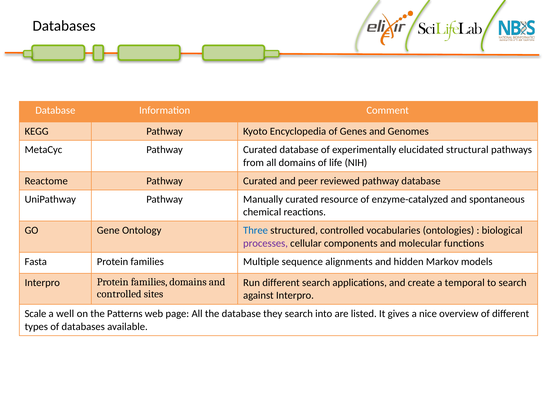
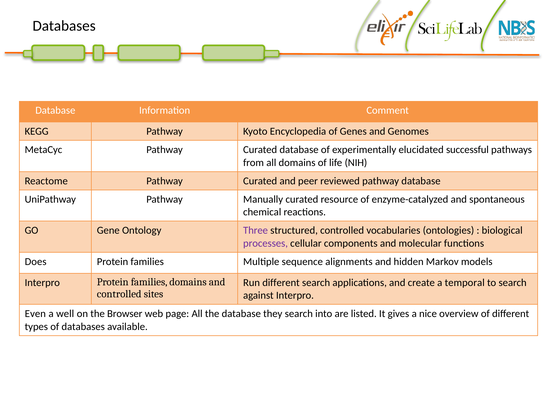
structural: structural -> successful
Three colour: blue -> purple
Fasta: Fasta -> Does
Scale: Scale -> Even
Patterns: Patterns -> Browser
